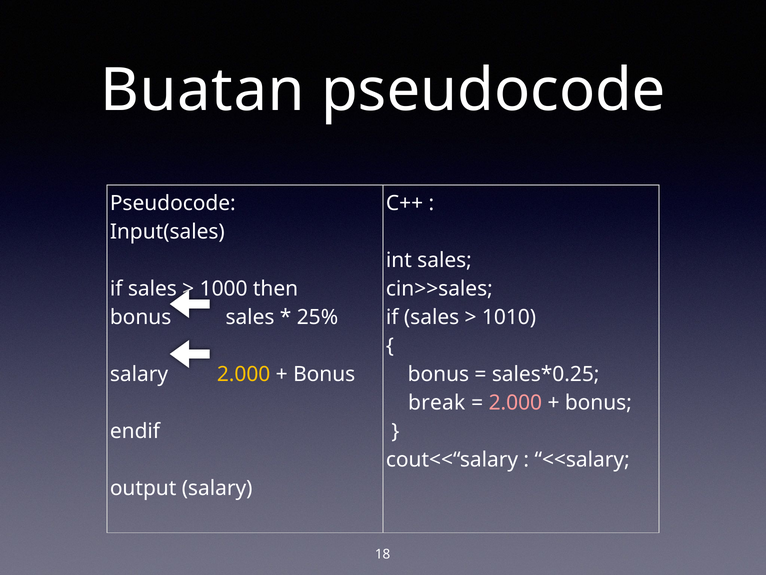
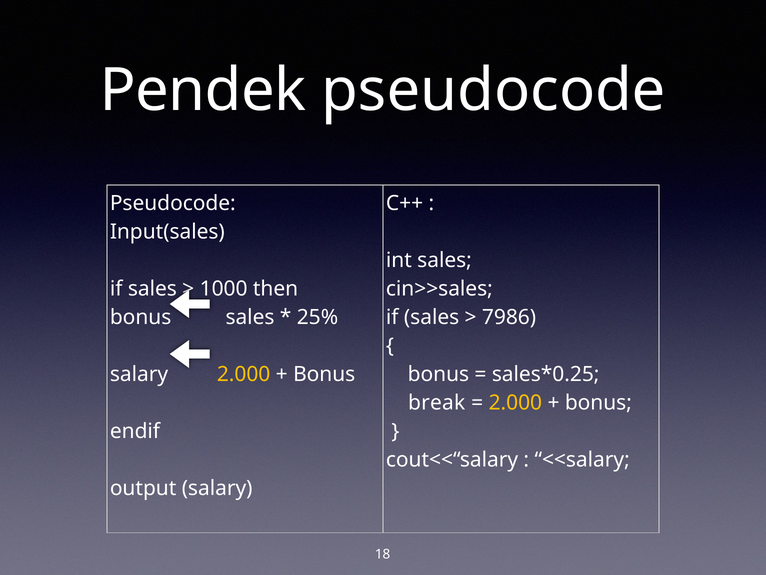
Buatan: Buatan -> Pendek
1010: 1010 -> 7986
2.000 at (515, 402) colour: pink -> yellow
